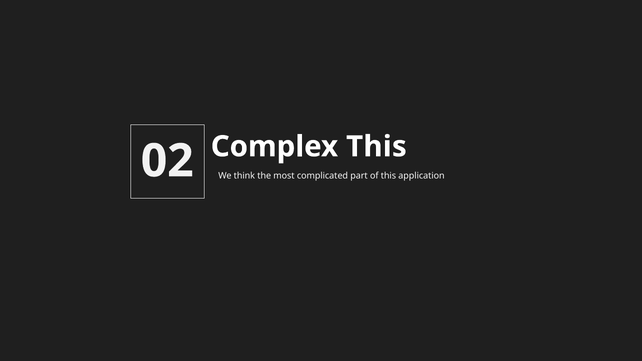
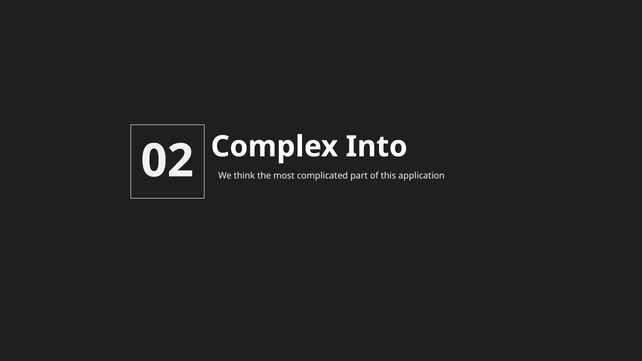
Complex This: This -> Into
